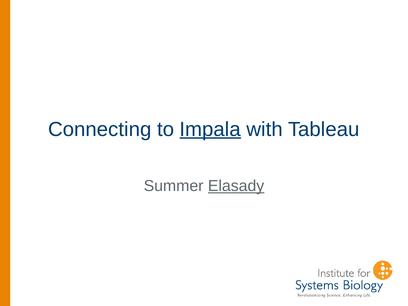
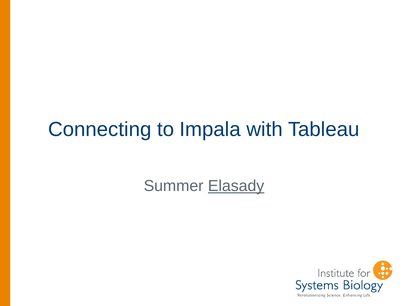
Impala underline: present -> none
